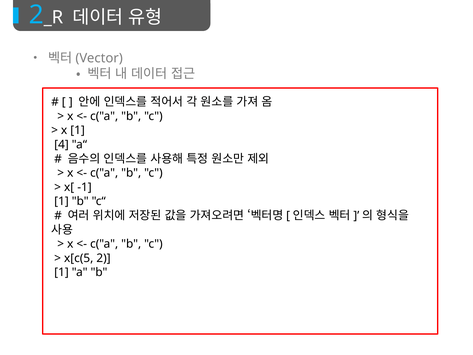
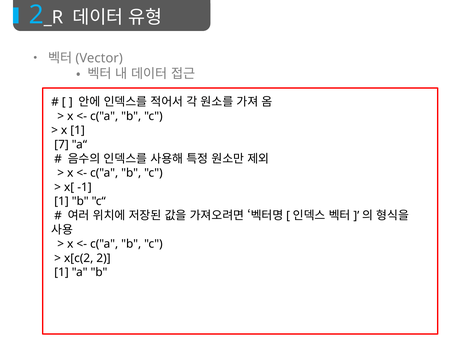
4: 4 -> 7
x[c(5: x[c(5 -> x[c(2
